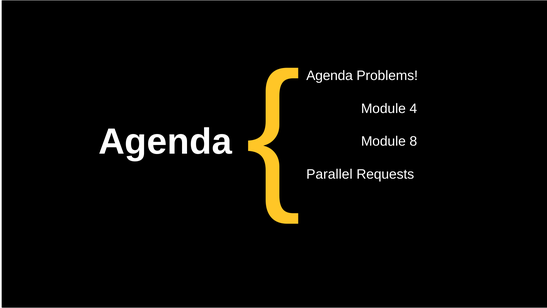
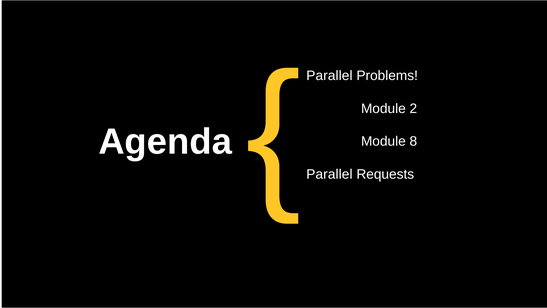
Agenda at (330, 76): Agenda -> Parallel
4: 4 -> 2
